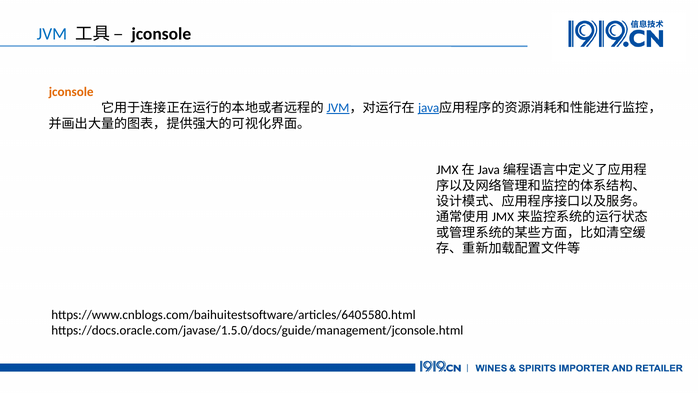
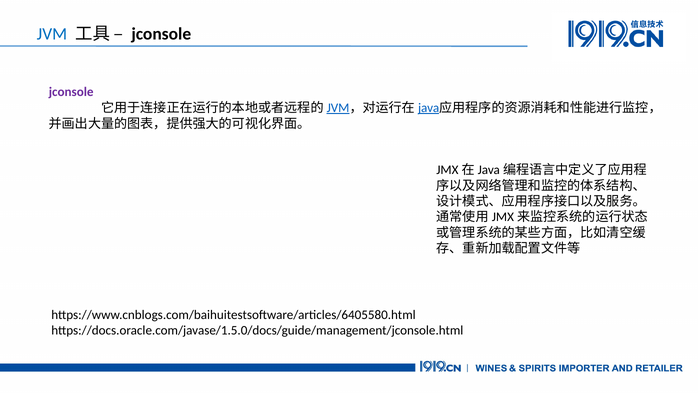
jconsole at (71, 92) colour: orange -> purple
